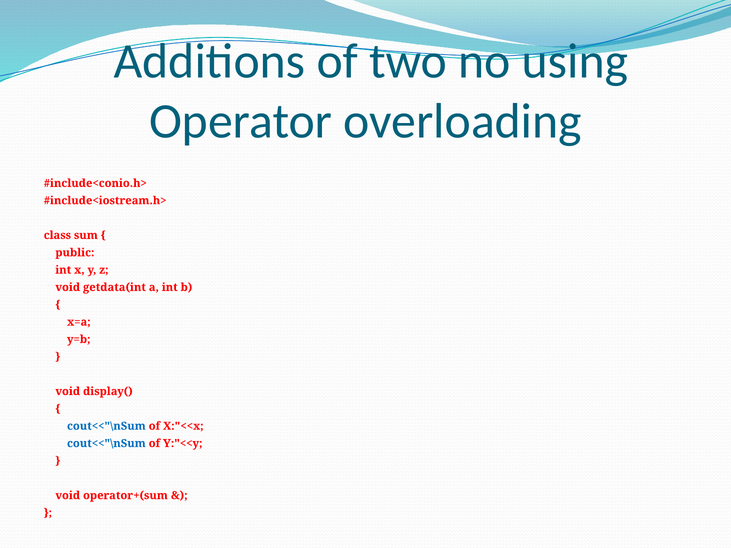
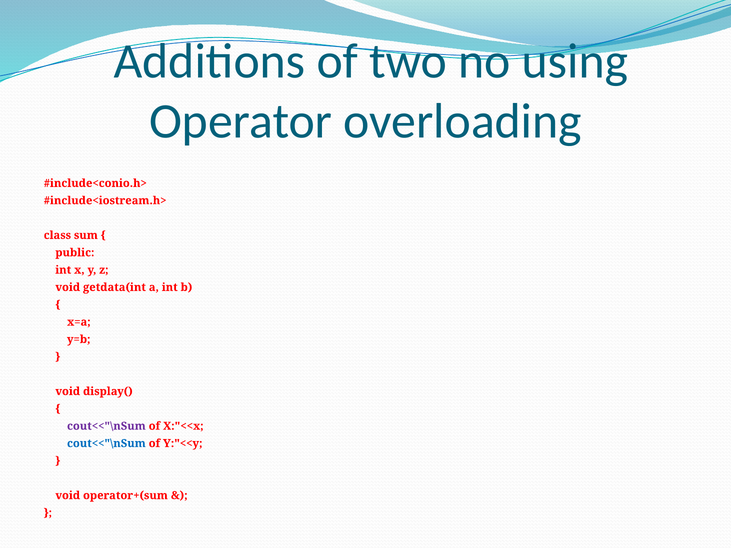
cout<<"\nSum at (106, 426) colour: blue -> purple
